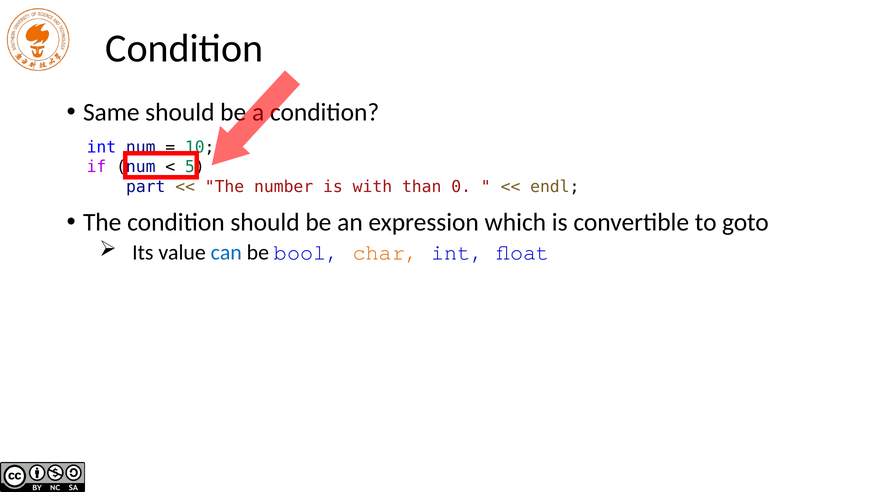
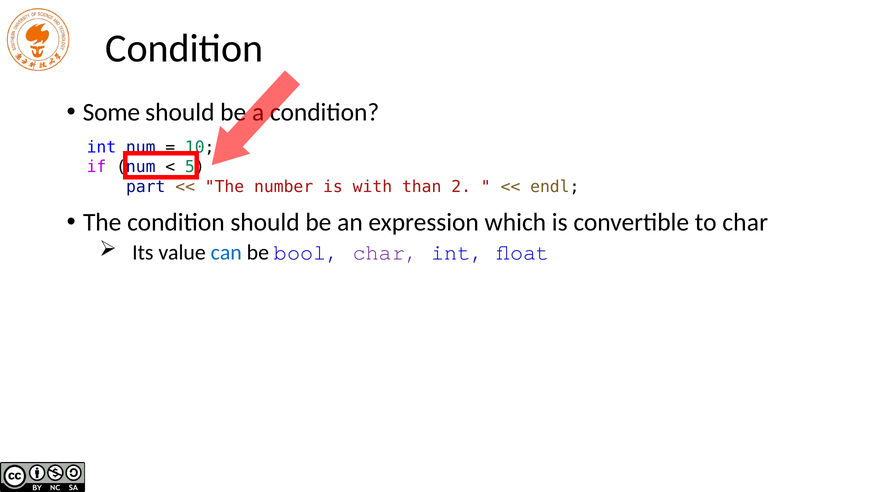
Same: Same -> Some
0: 0 -> 2
to goto: goto -> char
char at (385, 252) colour: orange -> purple
